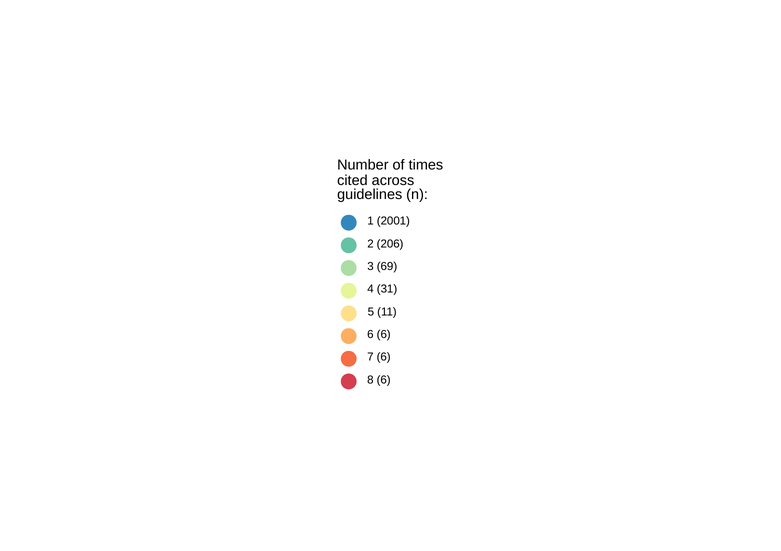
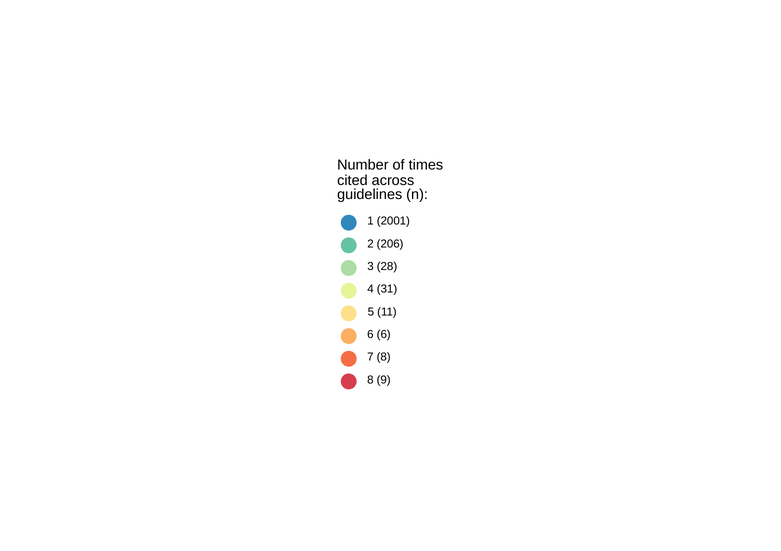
69: 69 -> 28
7 6: 6 -> 8
8 6: 6 -> 9
